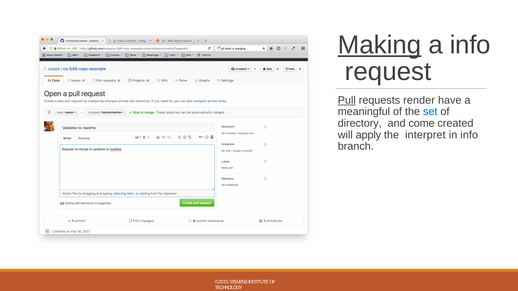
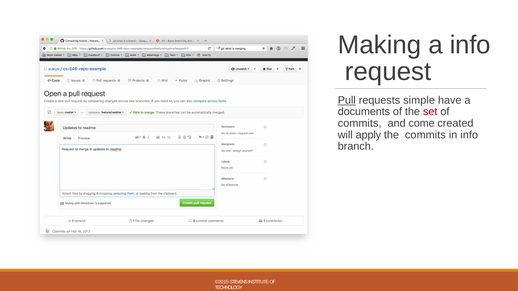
Making underline: present -> none
render: render -> simple
meaningful: meaningful -> documents
set colour: blue -> red
directory at (360, 123): directory -> commits
the interpret: interpret -> commits
